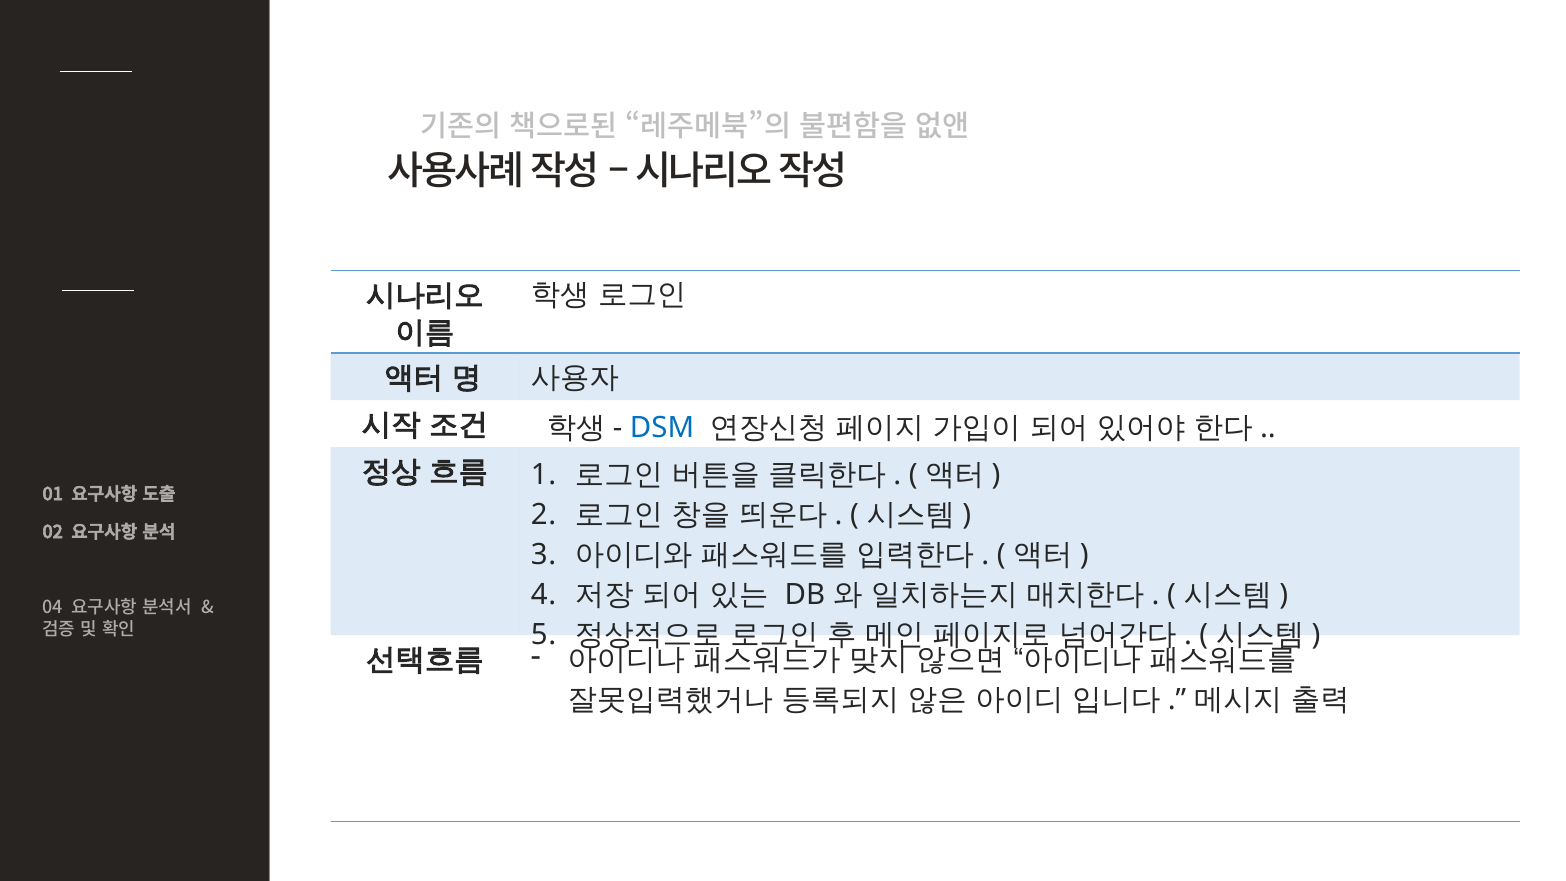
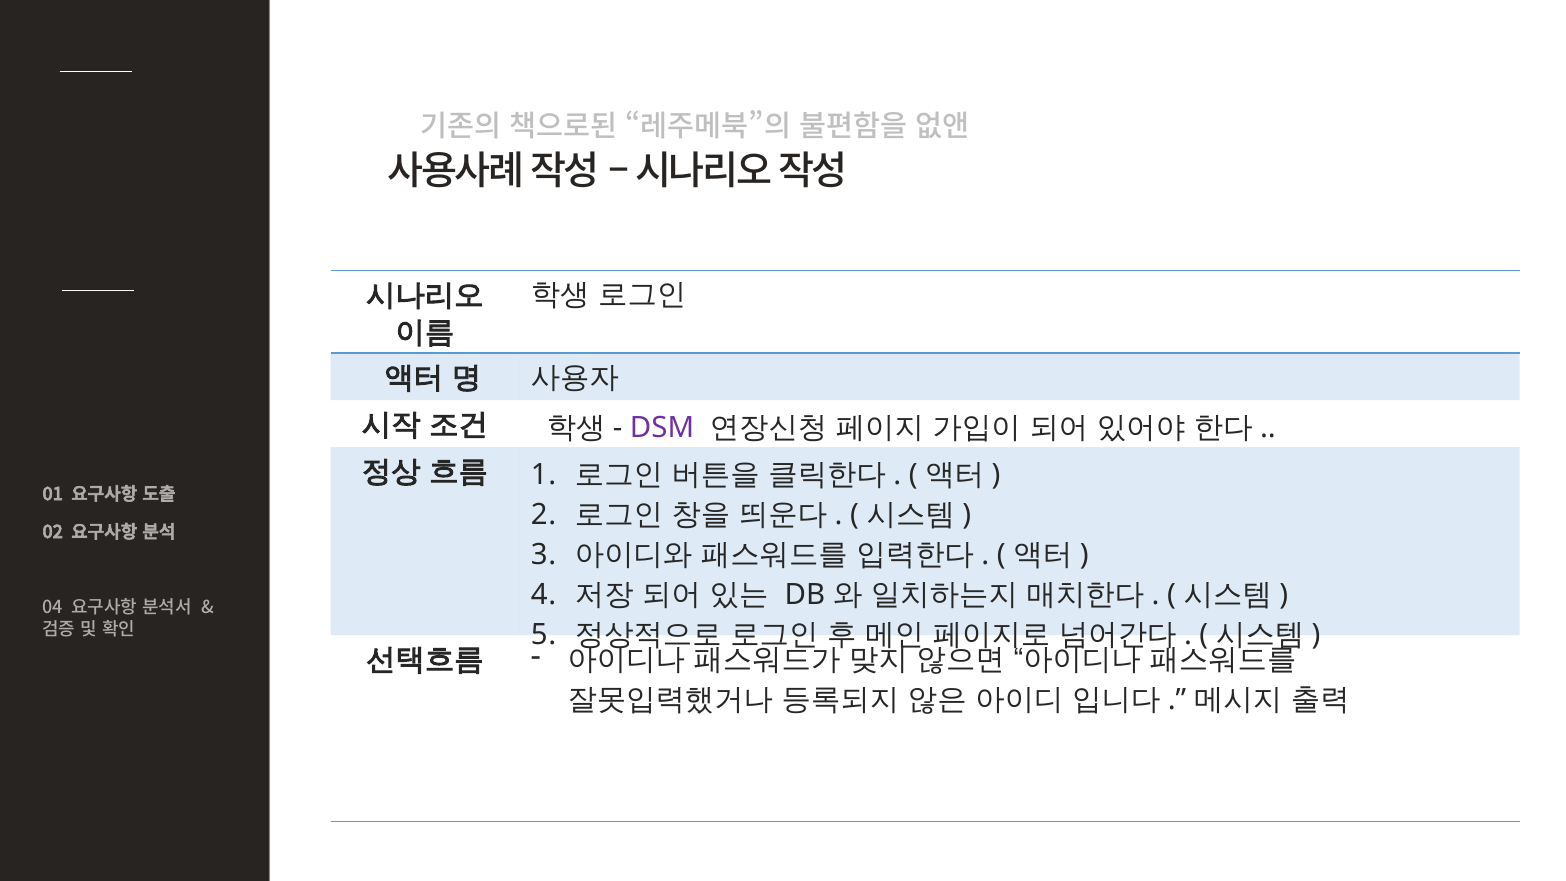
DSM colour: blue -> purple
